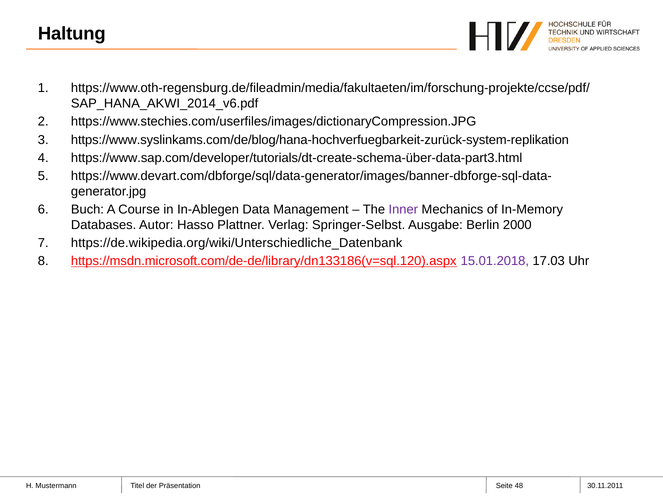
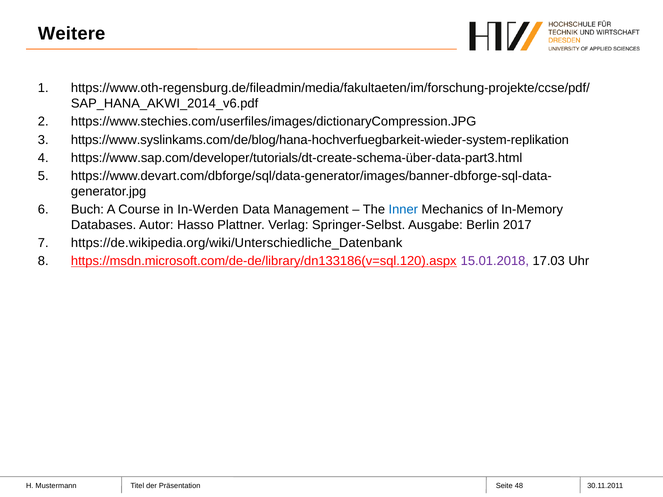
Haltung: Haltung -> Weitere
https://www.syslinkams.com/de/blog/hana-hochverfuegbarkeit-zurück-system-replikation: https://www.syslinkams.com/de/blog/hana-hochverfuegbarkeit-zurück-system-replikation -> https://www.syslinkams.com/de/blog/hana-hochverfuegbarkeit-wieder-system-replikation
In-Ablegen: In-Ablegen -> In-Werden
Inner colour: purple -> blue
2000: 2000 -> 2017
